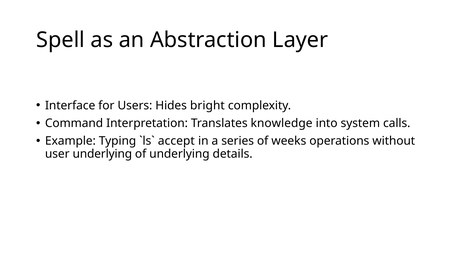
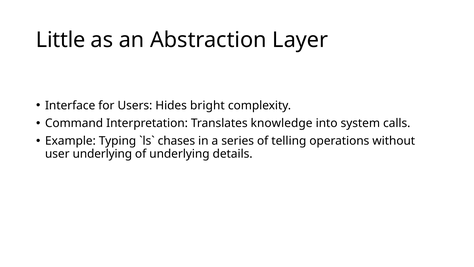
Spell: Spell -> Little
accept: accept -> chases
weeks: weeks -> telling
